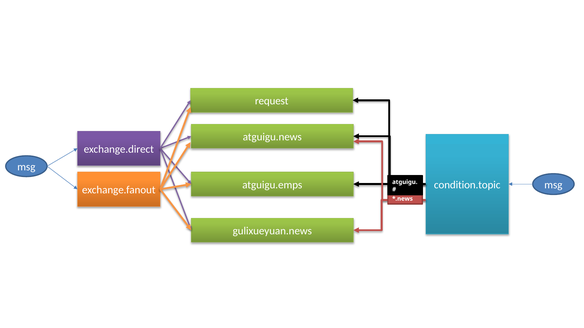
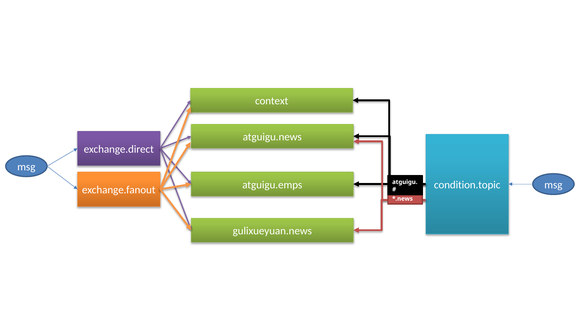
request: request -> context
